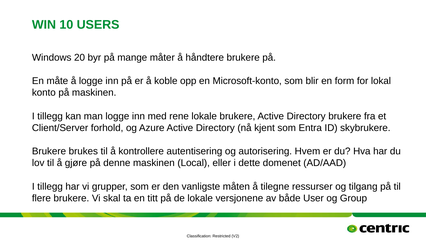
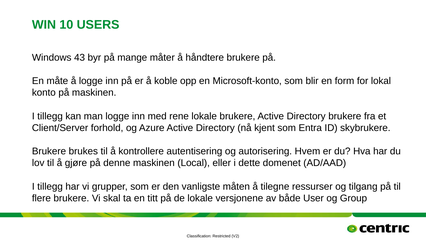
20: 20 -> 43
